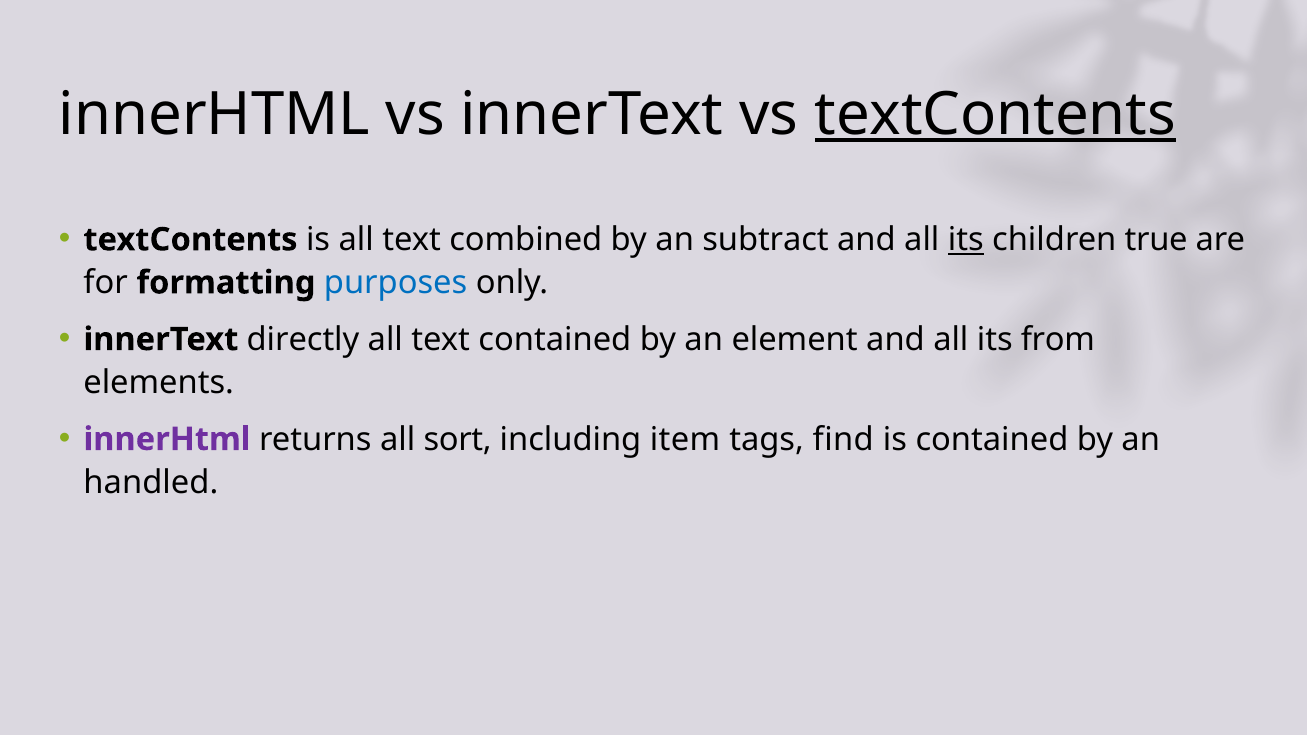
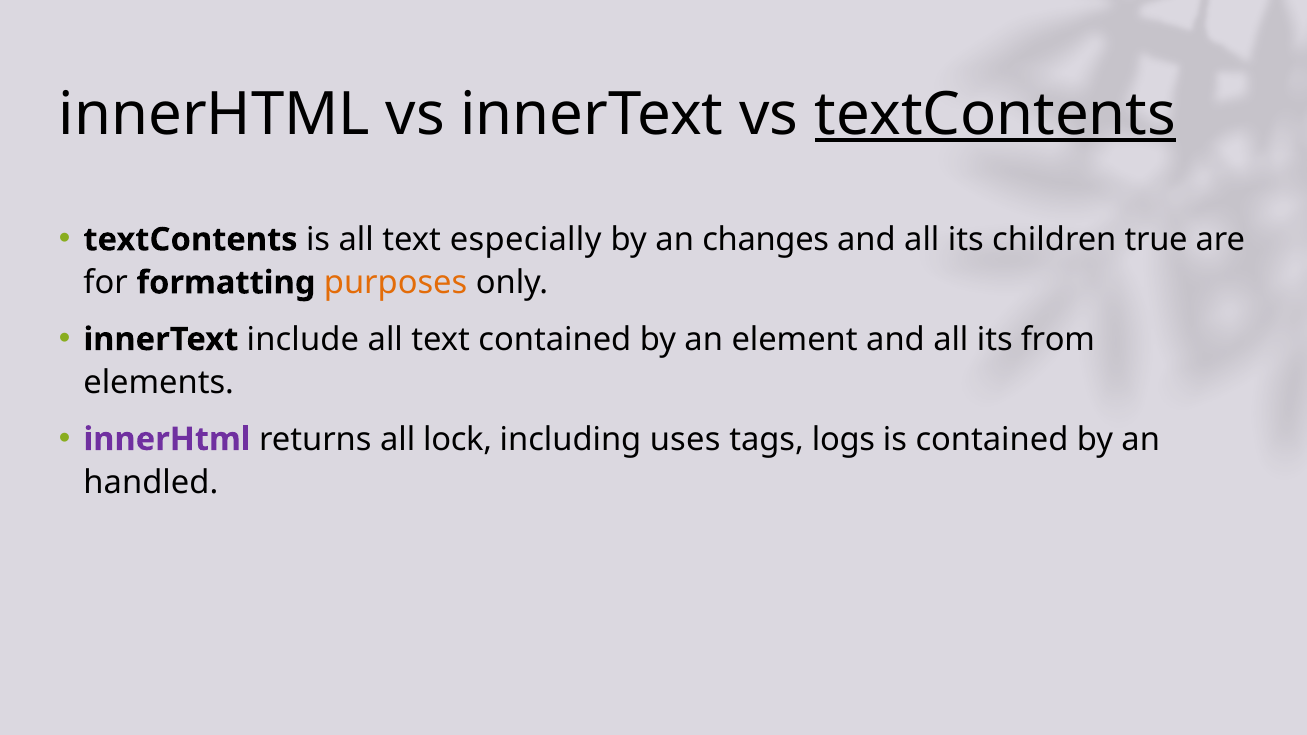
combined: combined -> especially
subtract: subtract -> changes
its at (966, 240) underline: present -> none
purposes colour: blue -> orange
directly: directly -> include
sort: sort -> lock
item: item -> uses
find: find -> logs
